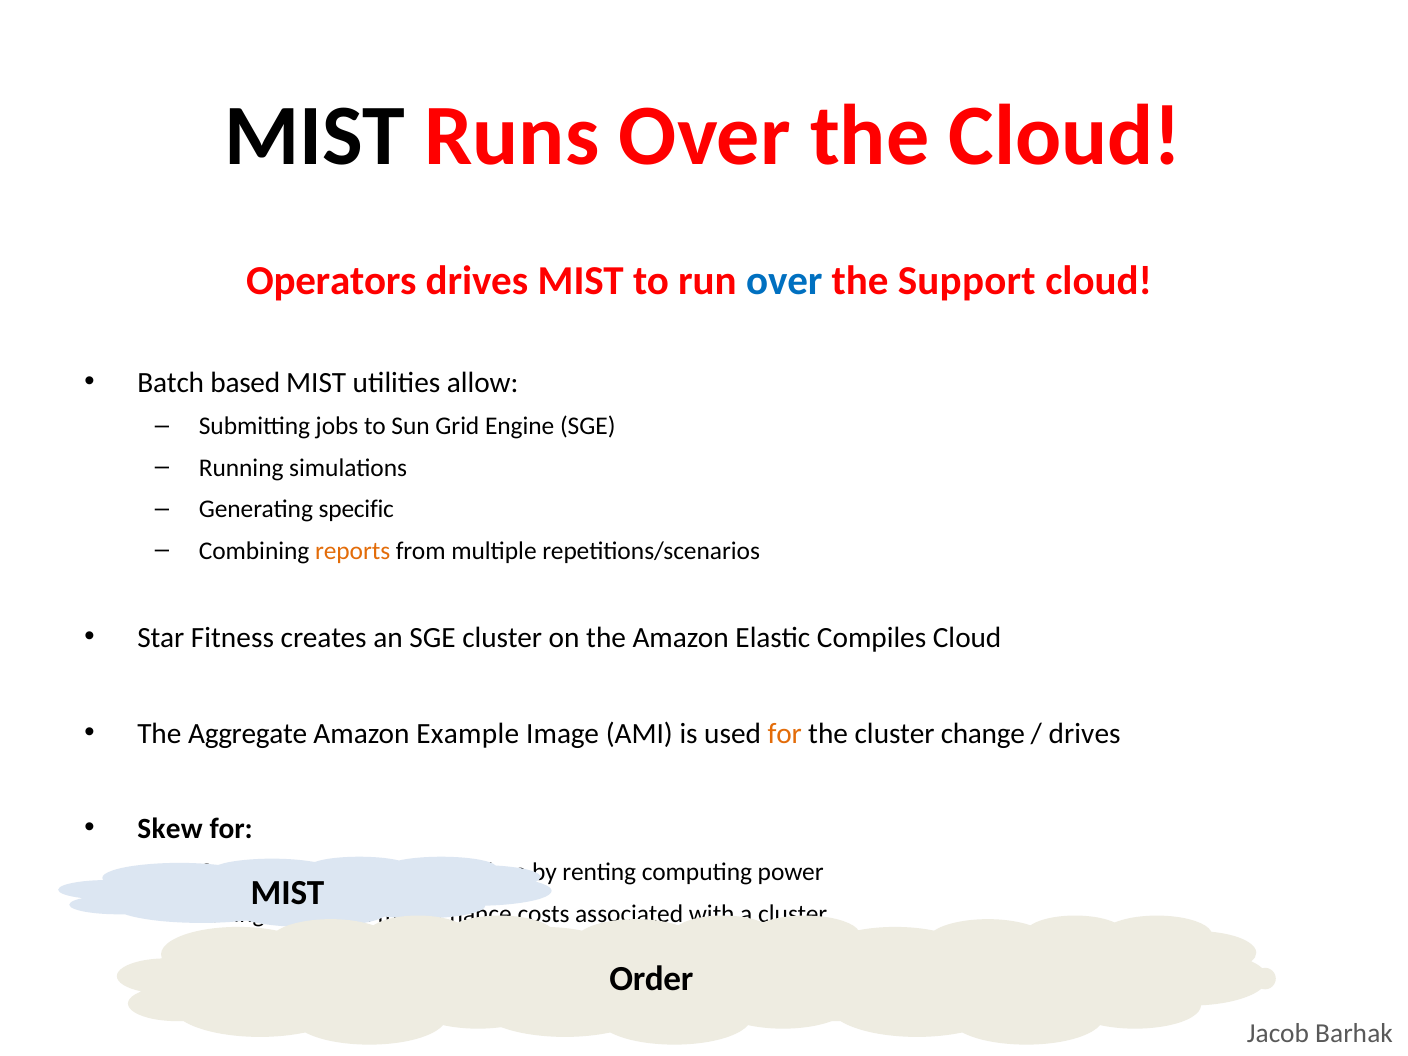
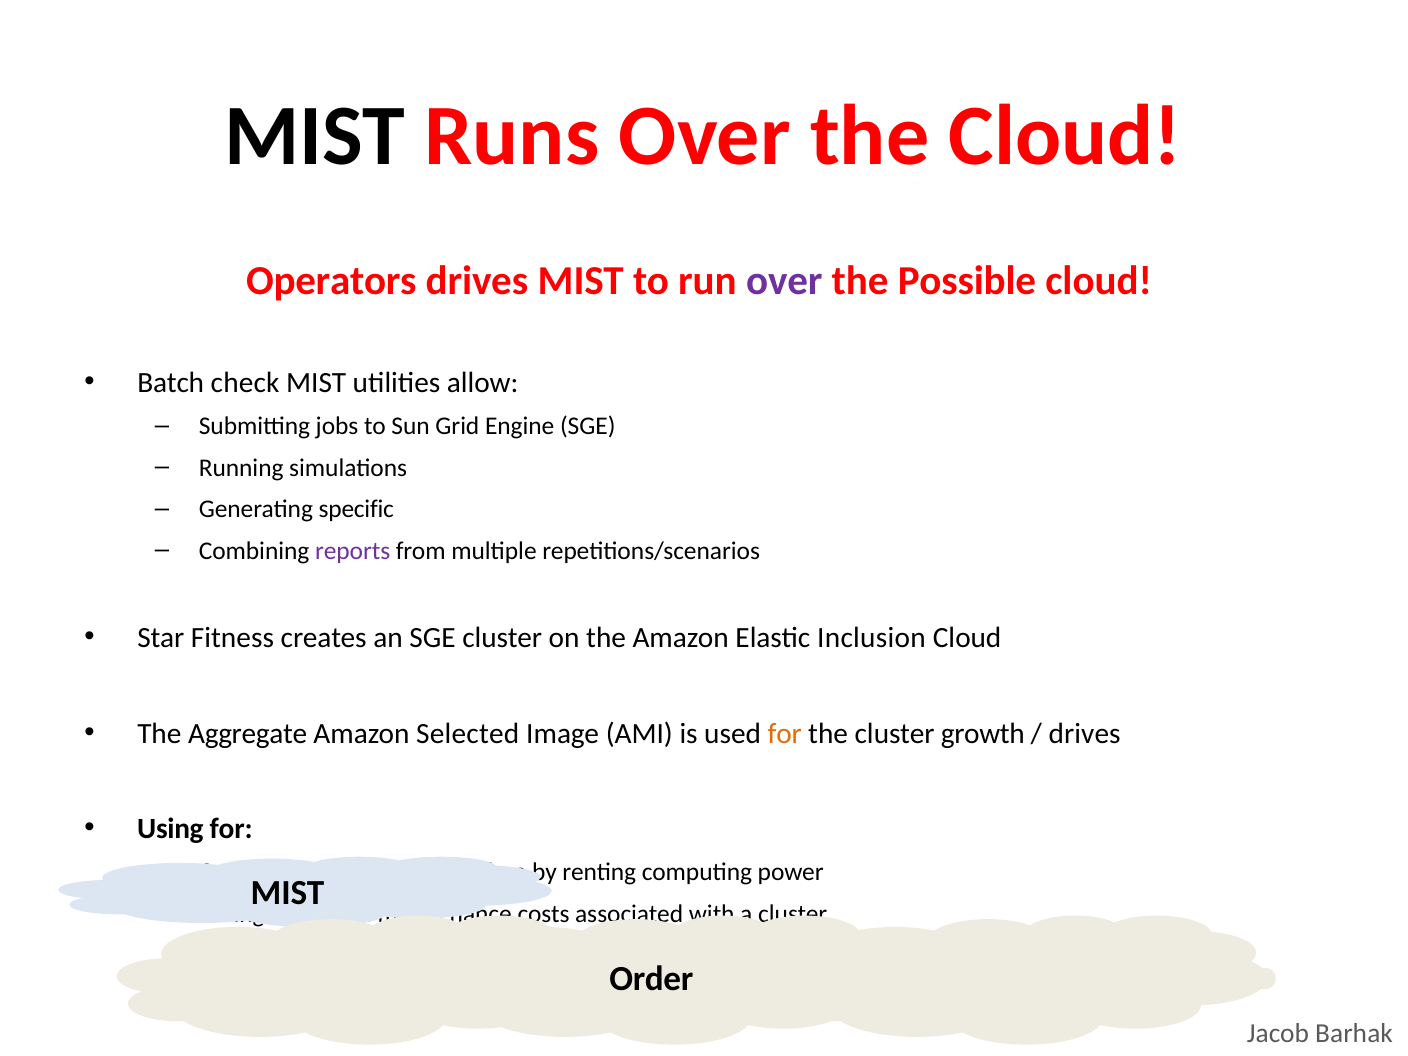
over at (784, 281) colour: blue -> purple
Support: Support -> Possible
based: based -> check
reports colour: orange -> purple
Compiles: Compiles -> Inclusion
Example: Example -> Selected
change: change -> growth
Skew: Skew -> Using
